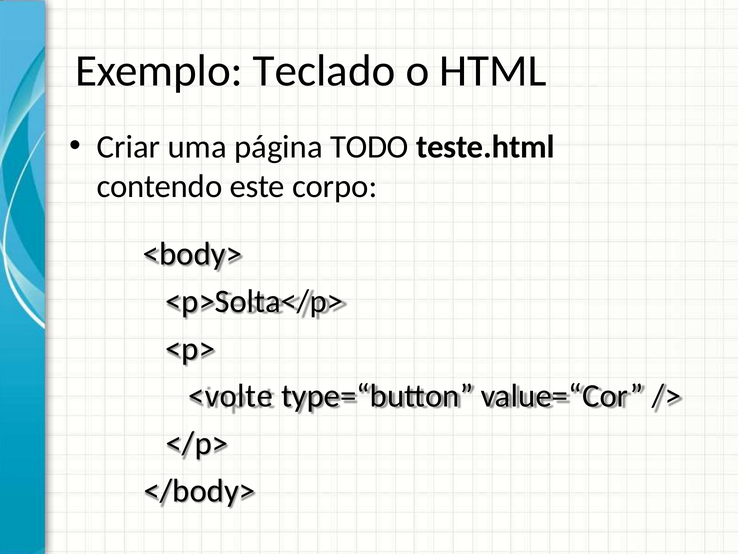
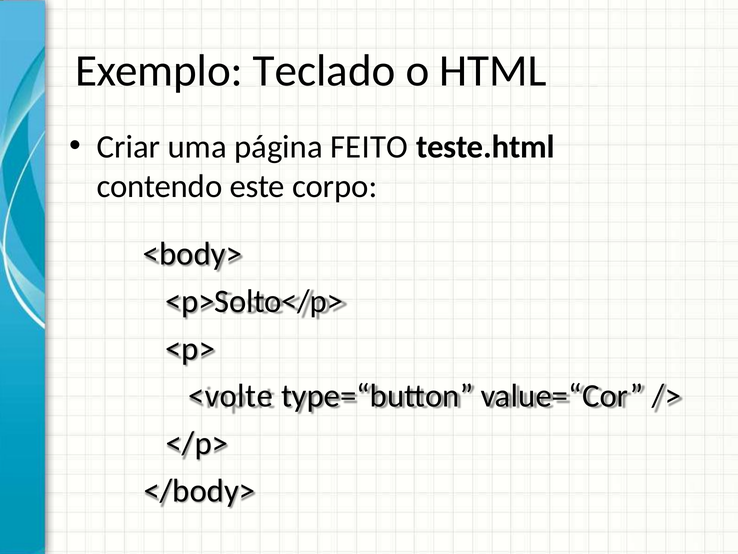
TODO: TODO -> FEITO
<p>Solta</p>: <p>Solta</p> -> <p>Solto</p>
